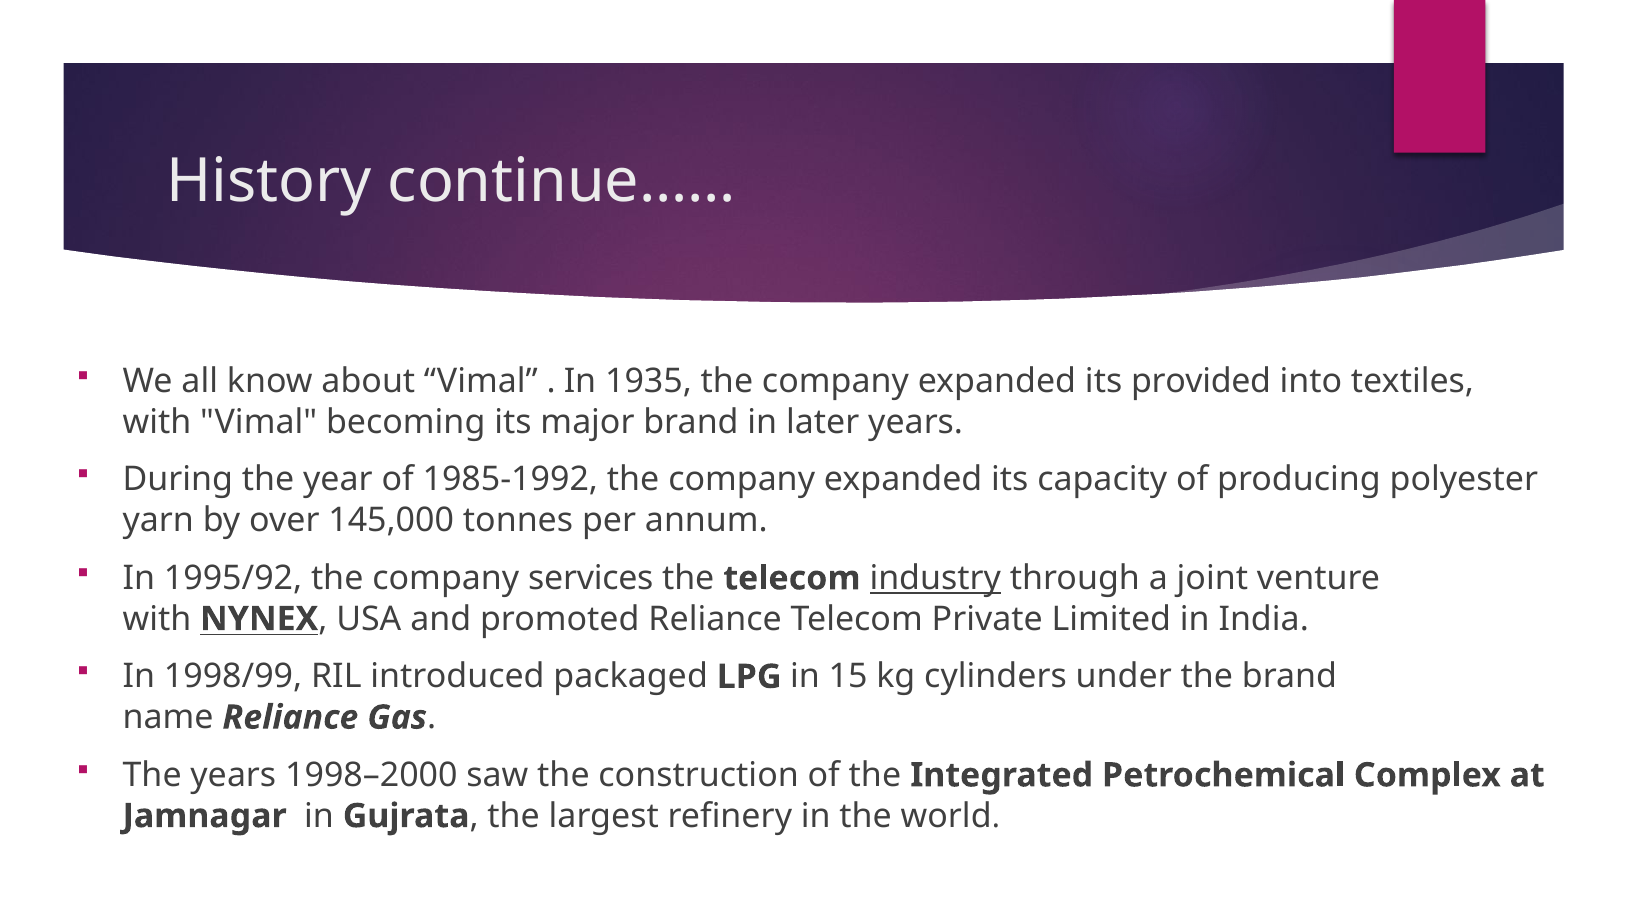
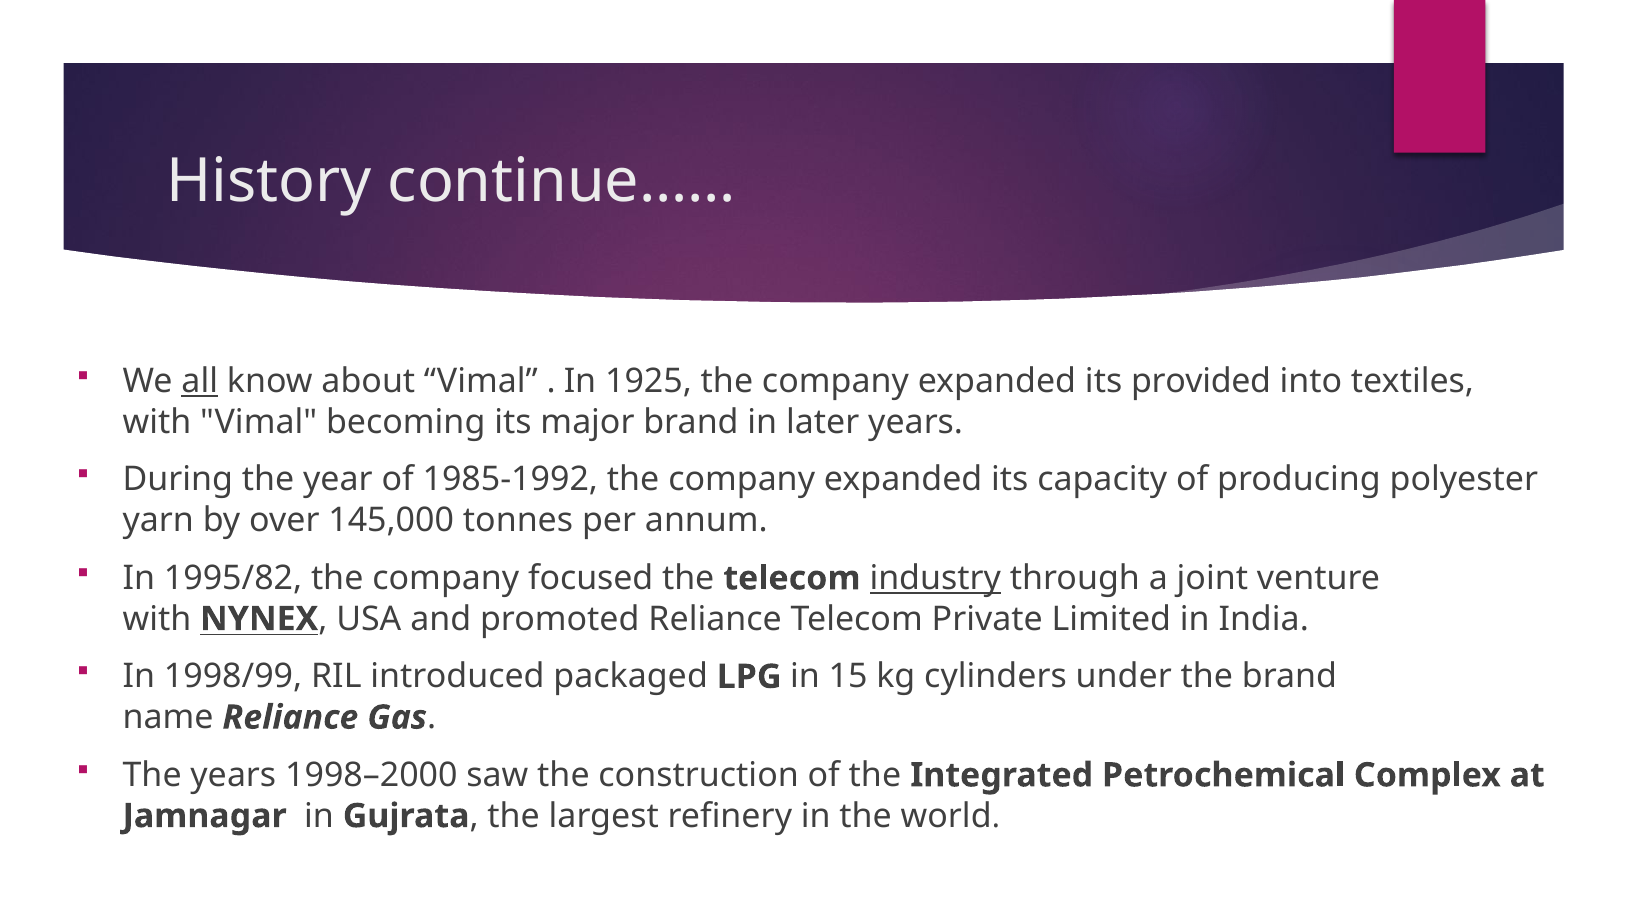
all underline: none -> present
1935: 1935 -> 1925
1995/92: 1995/92 -> 1995/82
services: services -> focused
